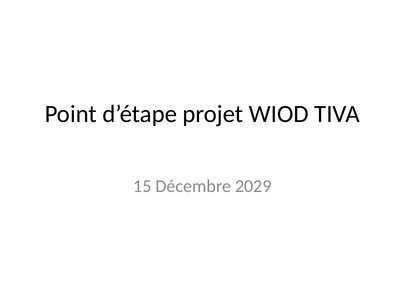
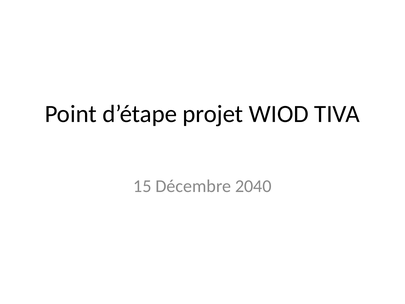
2029: 2029 -> 2040
